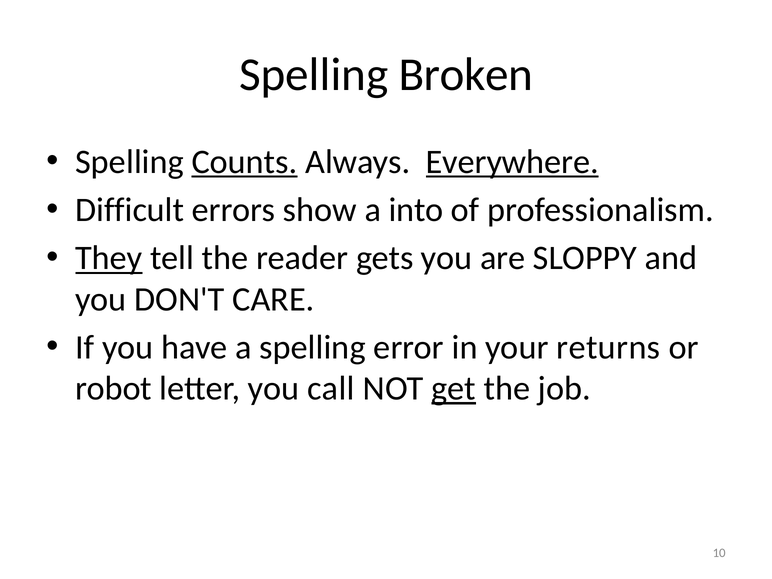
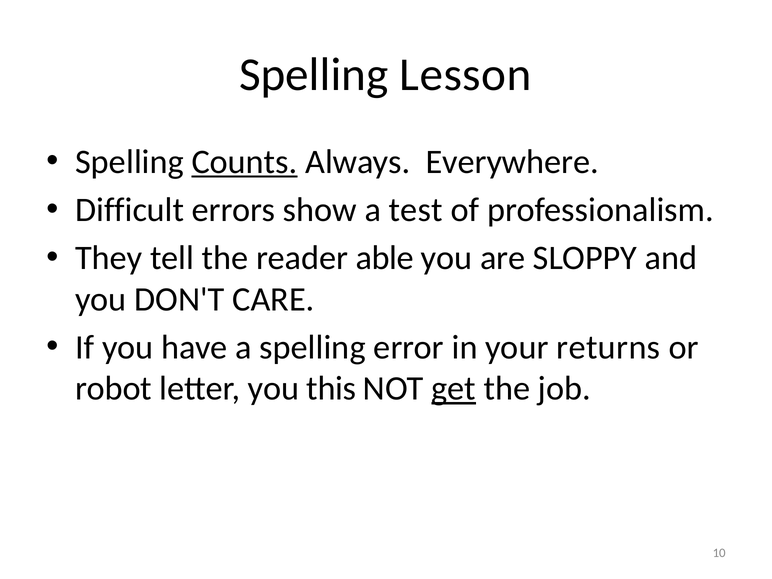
Broken: Broken -> Lesson
Everywhere underline: present -> none
into: into -> test
They underline: present -> none
gets: gets -> able
call: call -> this
